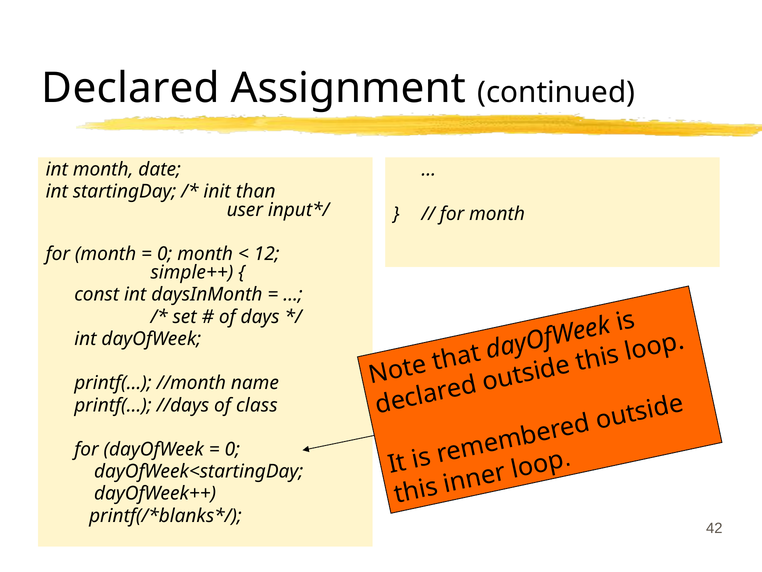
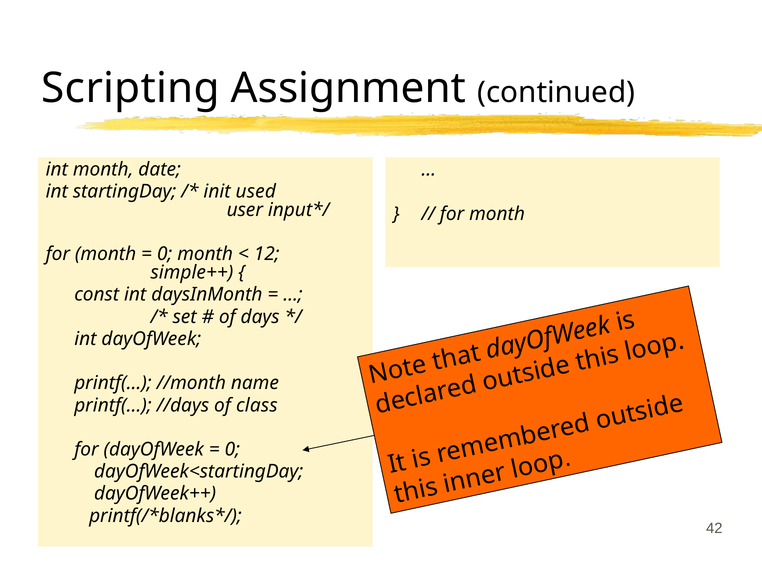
Declared: Declared -> Scripting
than: than -> used
